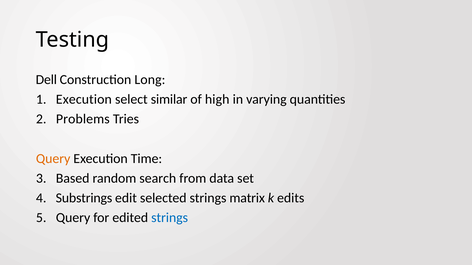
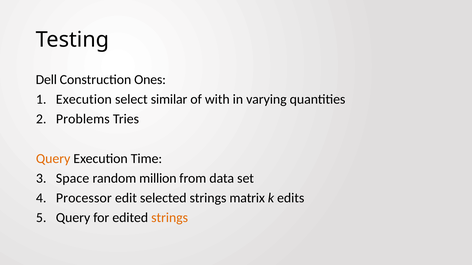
Long: Long -> Ones
high: high -> with
Based: Based -> Space
search: search -> million
Substrings: Substrings -> Processor
strings at (170, 218) colour: blue -> orange
